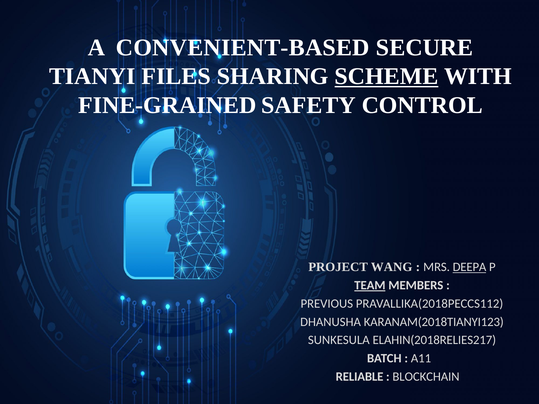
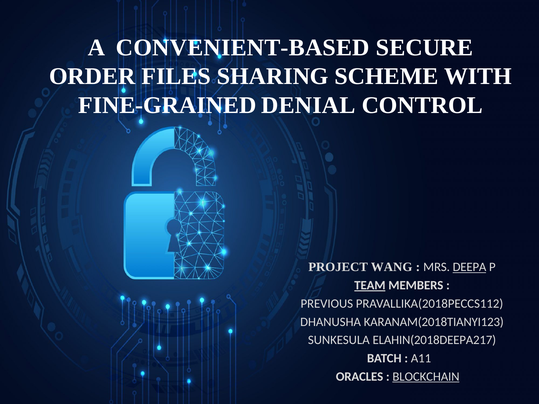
TIANYI: TIANYI -> ORDER
SCHEME underline: present -> none
SAFETY: SAFETY -> DENIAL
ELAHIN(2018RELIES217: ELAHIN(2018RELIES217 -> ELAHIN(2018DEEPA217
RELIABLE: RELIABLE -> ORACLES
BLOCKCHAIN underline: none -> present
